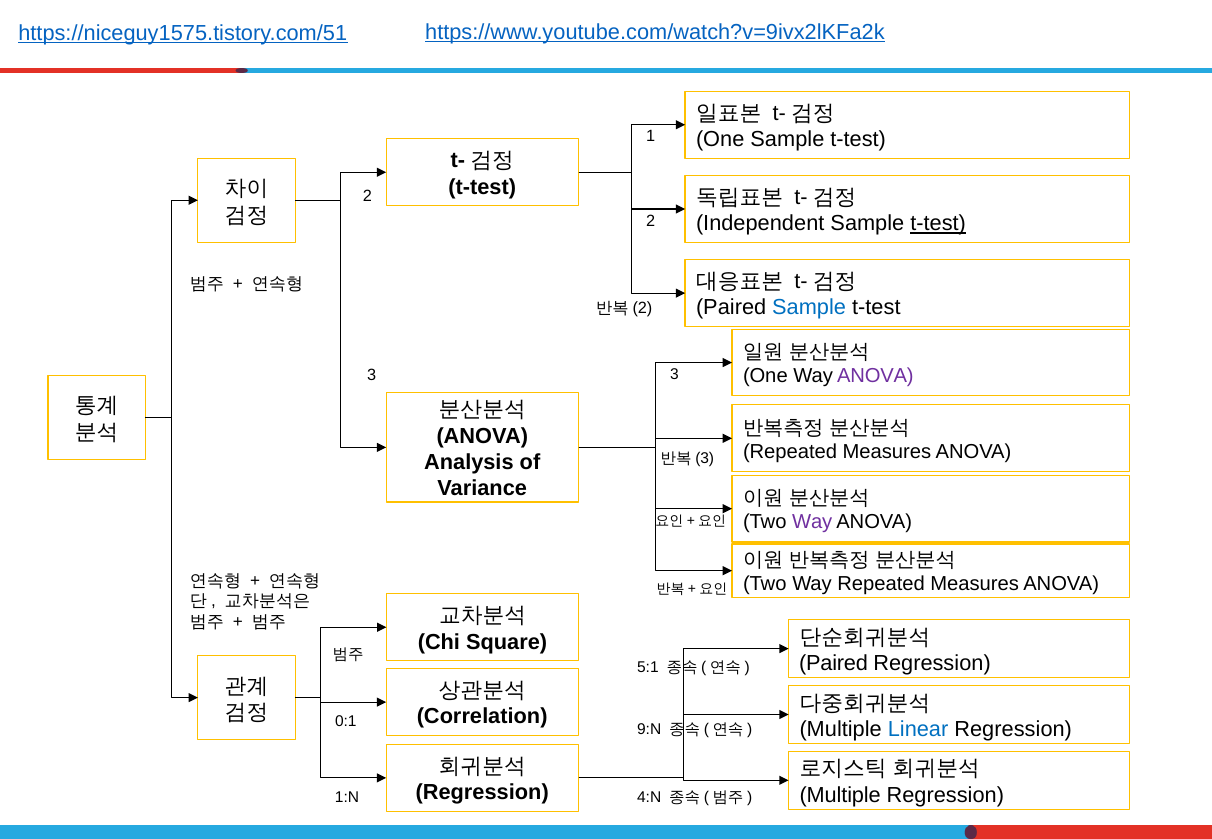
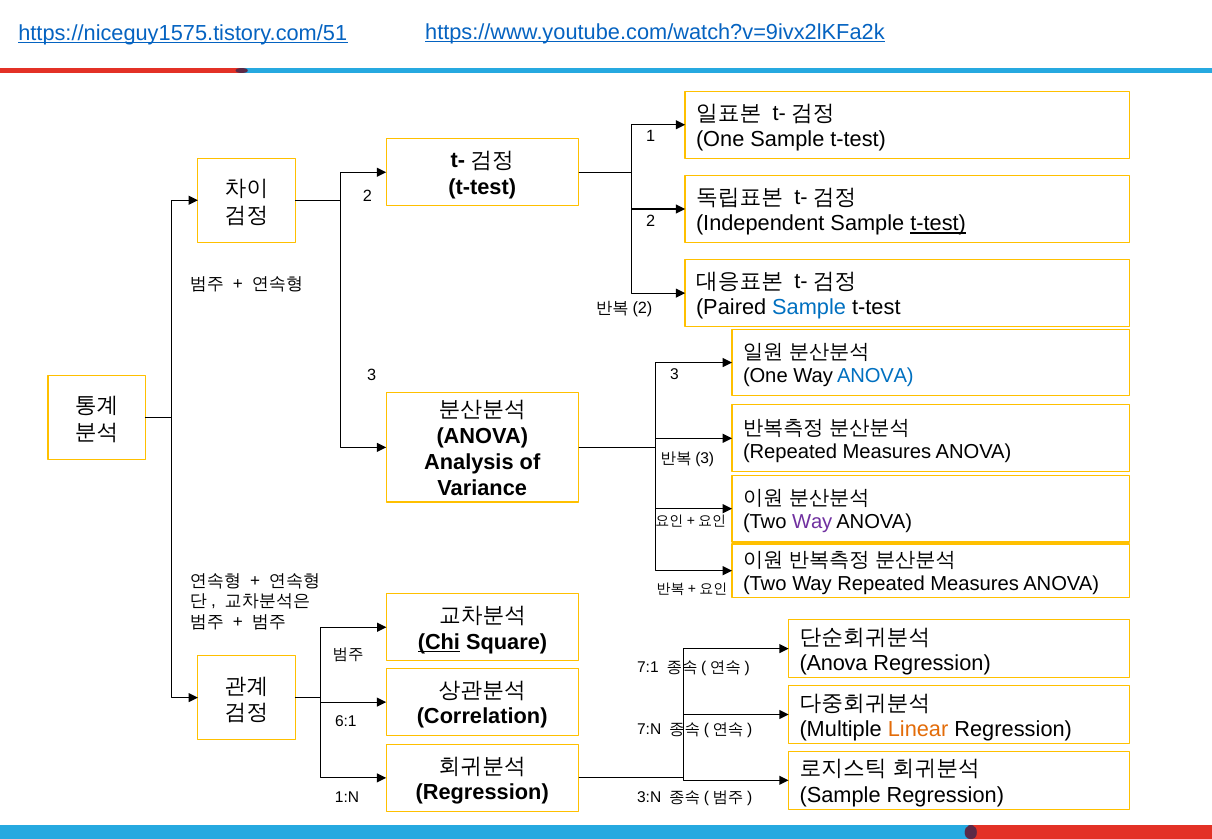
ANOVA at (875, 376) colour: purple -> blue
Chi underline: none -> present
Paired at (834, 663): Paired -> Anova
5:1: 5:1 -> 7:1
0:1: 0:1 -> 6:1
Linear colour: blue -> orange
9:N: 9:N -> 7:N
Multiple at (840, 795): Multiple -> Sample
4:N: 4:N -> 3:N
